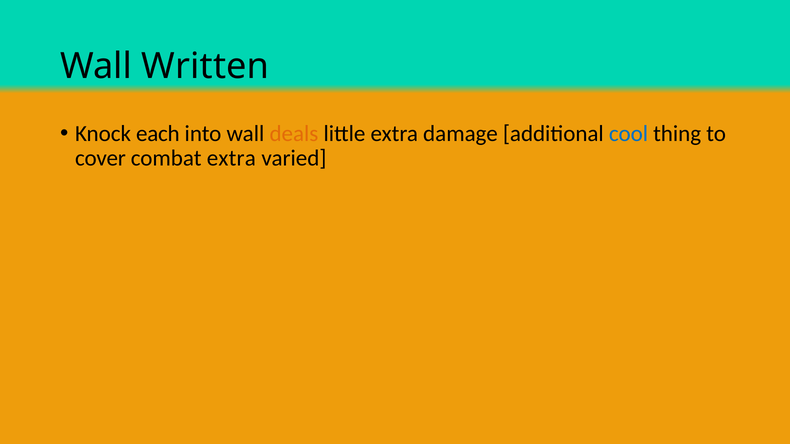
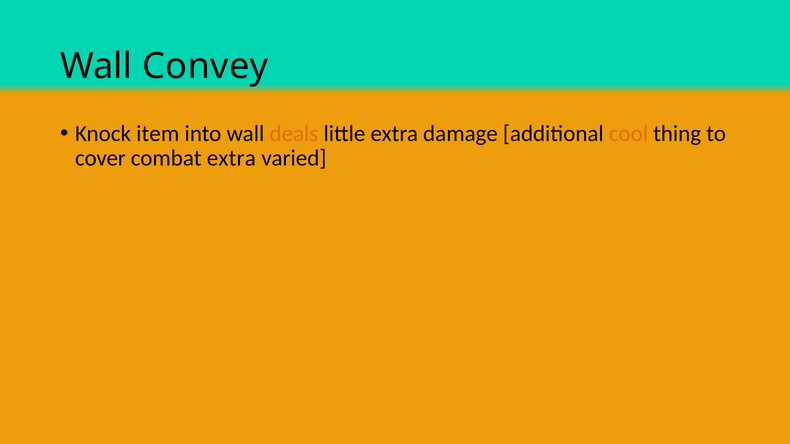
Written: Written -> Convey
each: each -> item
cool colour: blue -> orange
